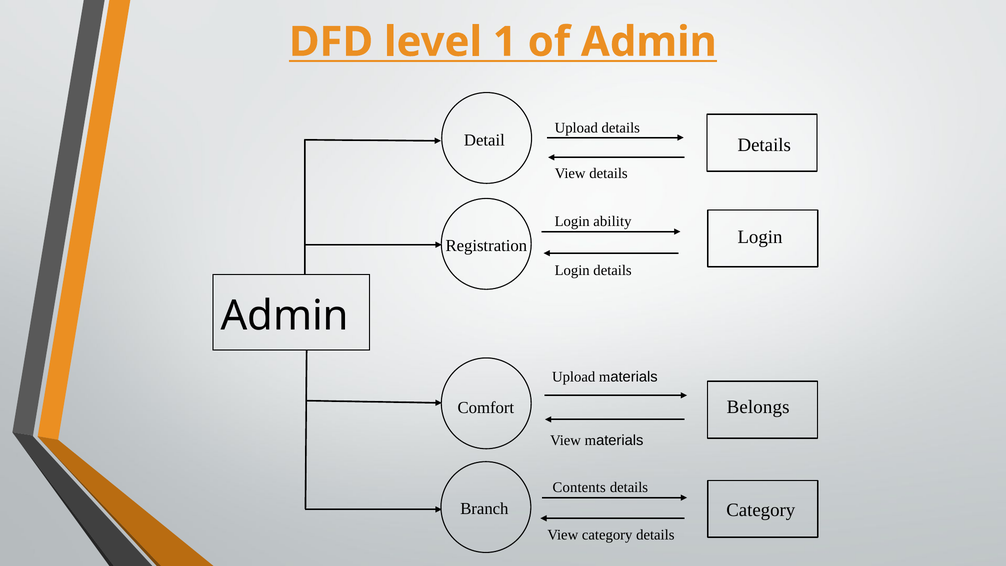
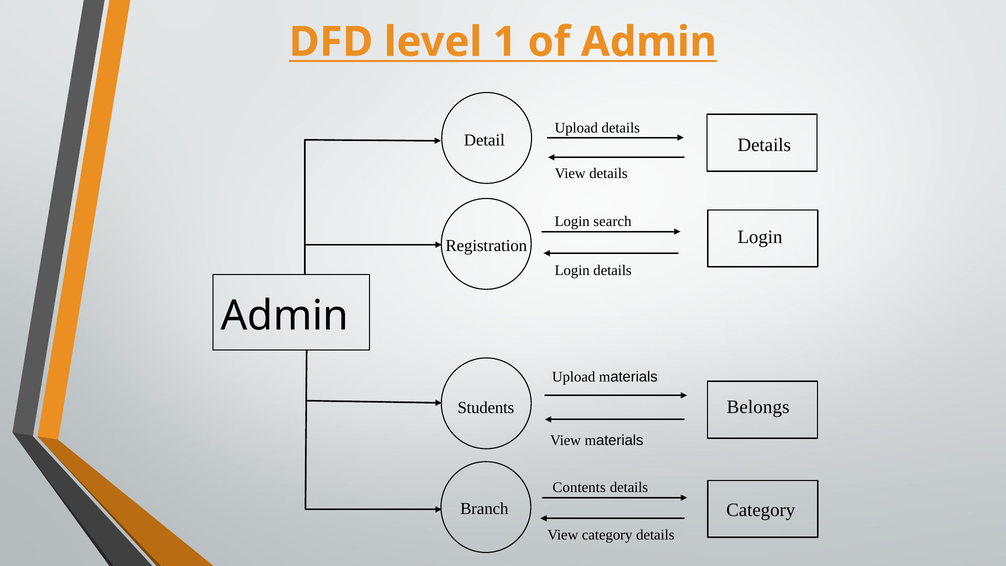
ability: ability -> search
Comfort: Comfort -> Students
